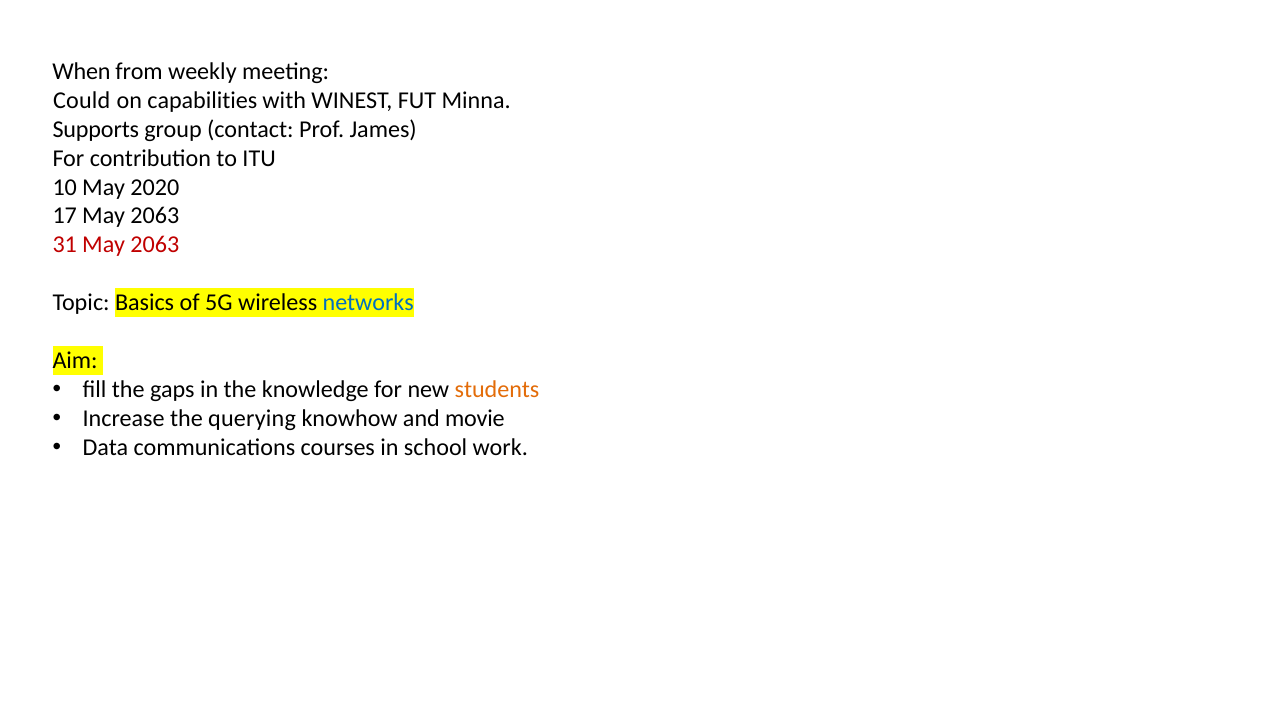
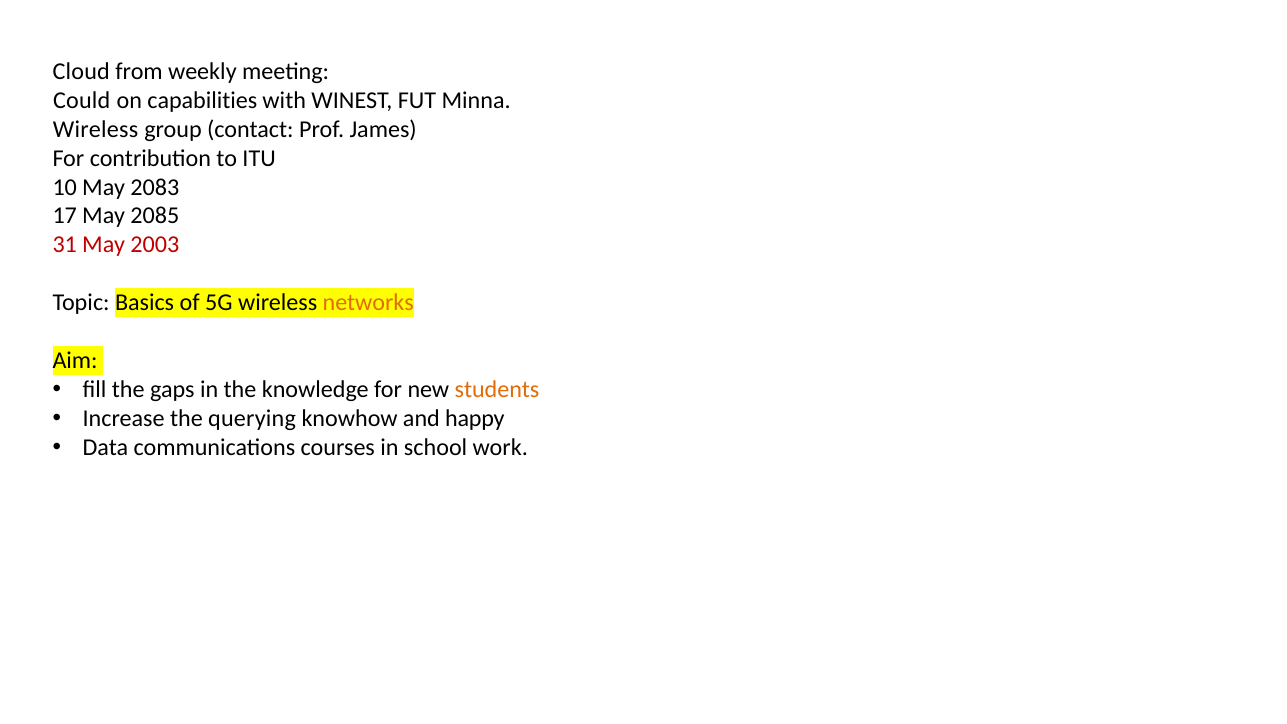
When: When -> Cloud
Supports at (96, 129): Supports -> Wireless
2020: 2020 -> 2083
17 May 2063: 2063 -> 2085
31 May 2063: 2063 -> 2003
networks colour: blue -> orange
movie: movie -> happy
